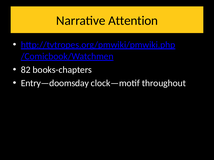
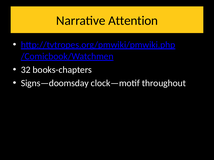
82: 82 -> 32
Entry—doomsday: Entry—doomsday -> Signs—doomsday
